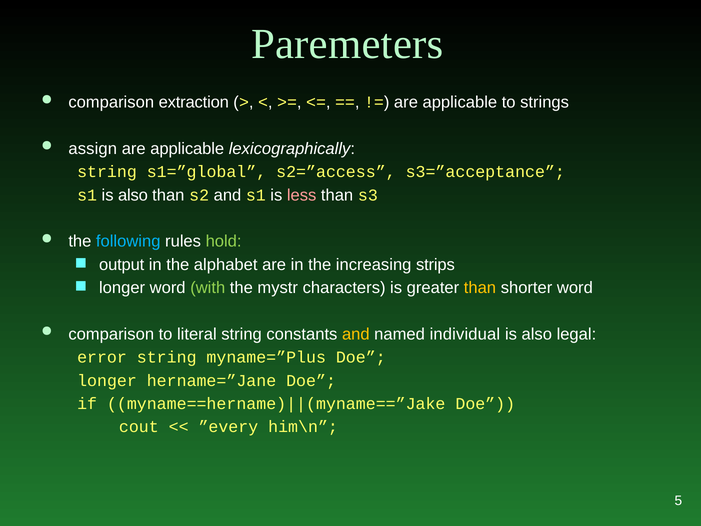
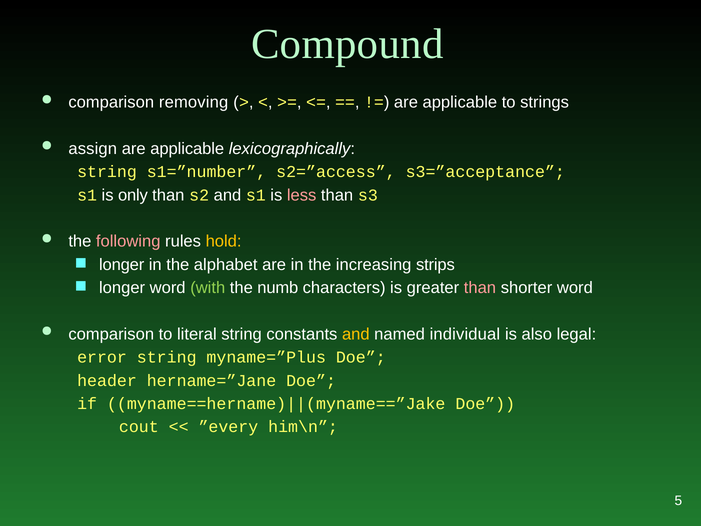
Paremeters: Paremeters -> Compound
extraction: extraction -> removing
s1=”global: s1=”global -> s1=”number
s1 is also: also -> only
following colour: light blue -> pink
hold colour: light green -> yellow
output at (122, 265): output -> longer
mystr: mystr -> numb
than at (480, 288) colour: yellow -> pink
longer at (107, 380): longer -> header
